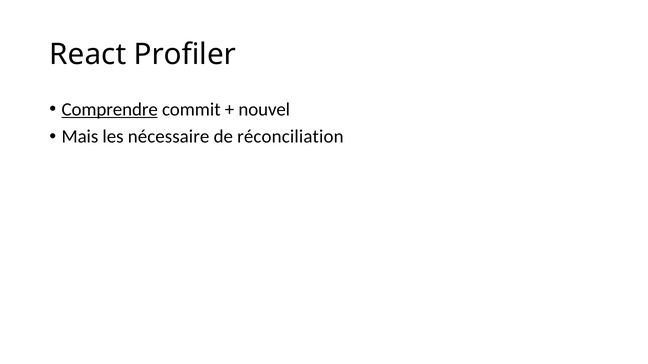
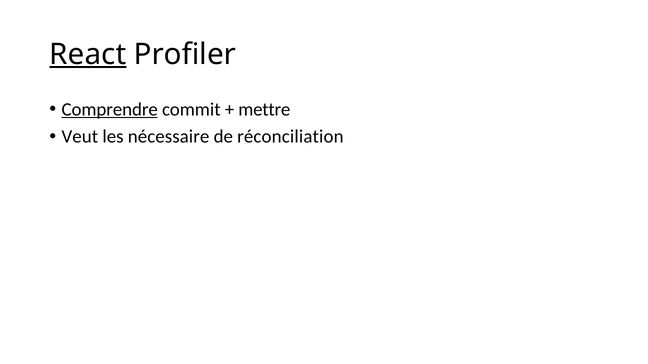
React underline: none -> present
nouvel: nouvel -> mettre
Mais: Mais -> Veut
